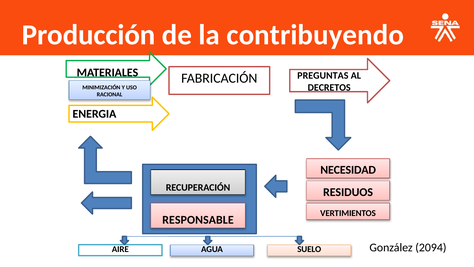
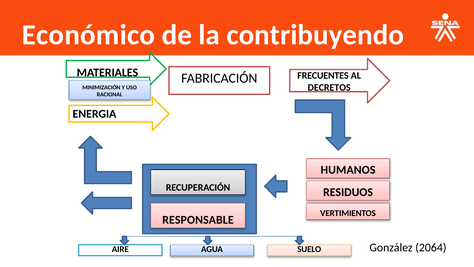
Producción: Producción -> Económico
PREGUNTAS: PREGUNTAS -> FRECUENTES
NECESIDAD: NECESIDAD -> HUMANOS
2094: 2094 -> 2064
